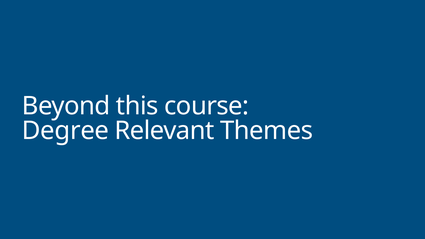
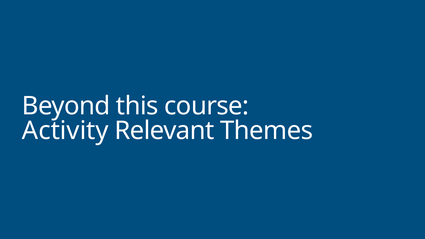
Degree: Degree -> Activity
